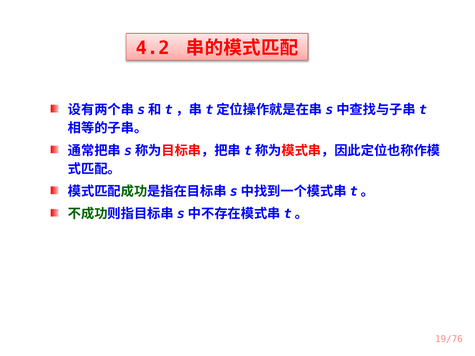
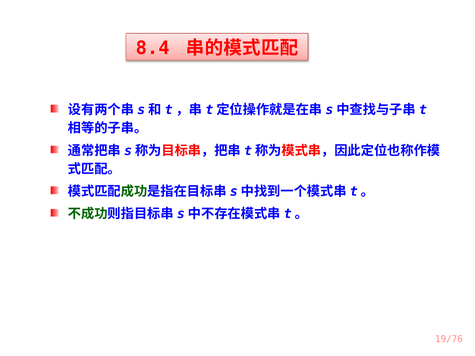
4.2: 4.2 -> 8.4
